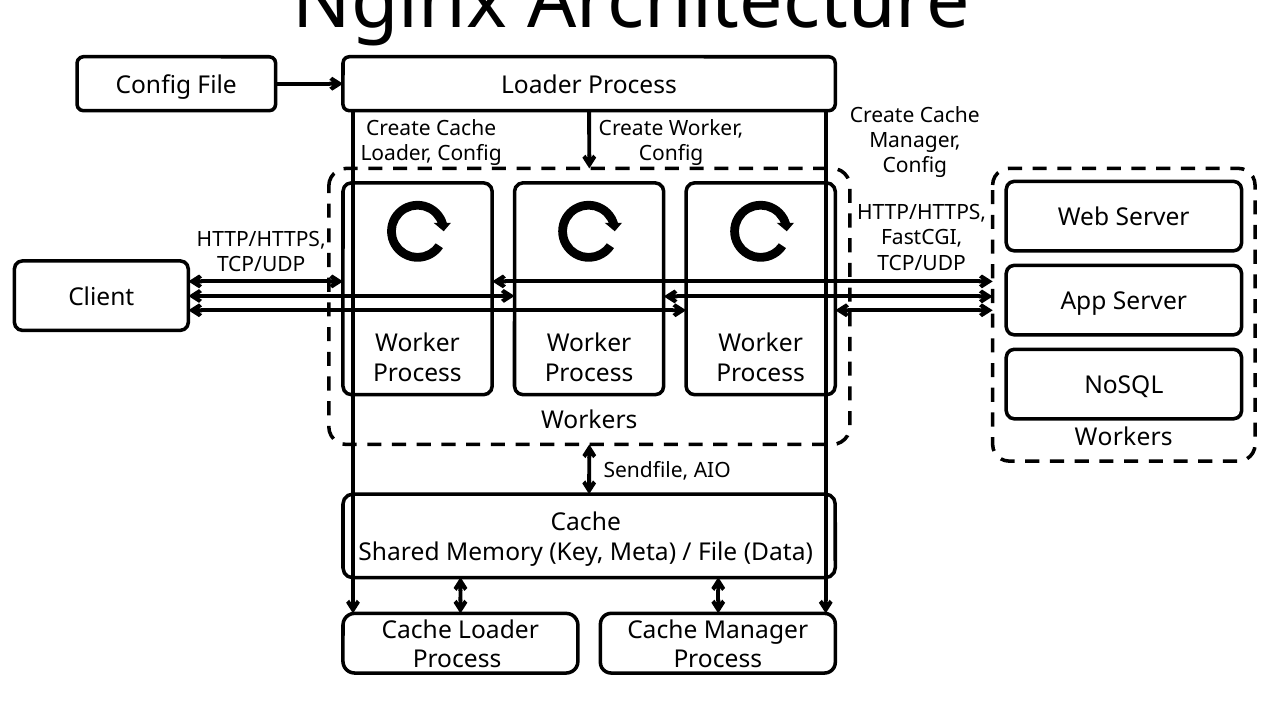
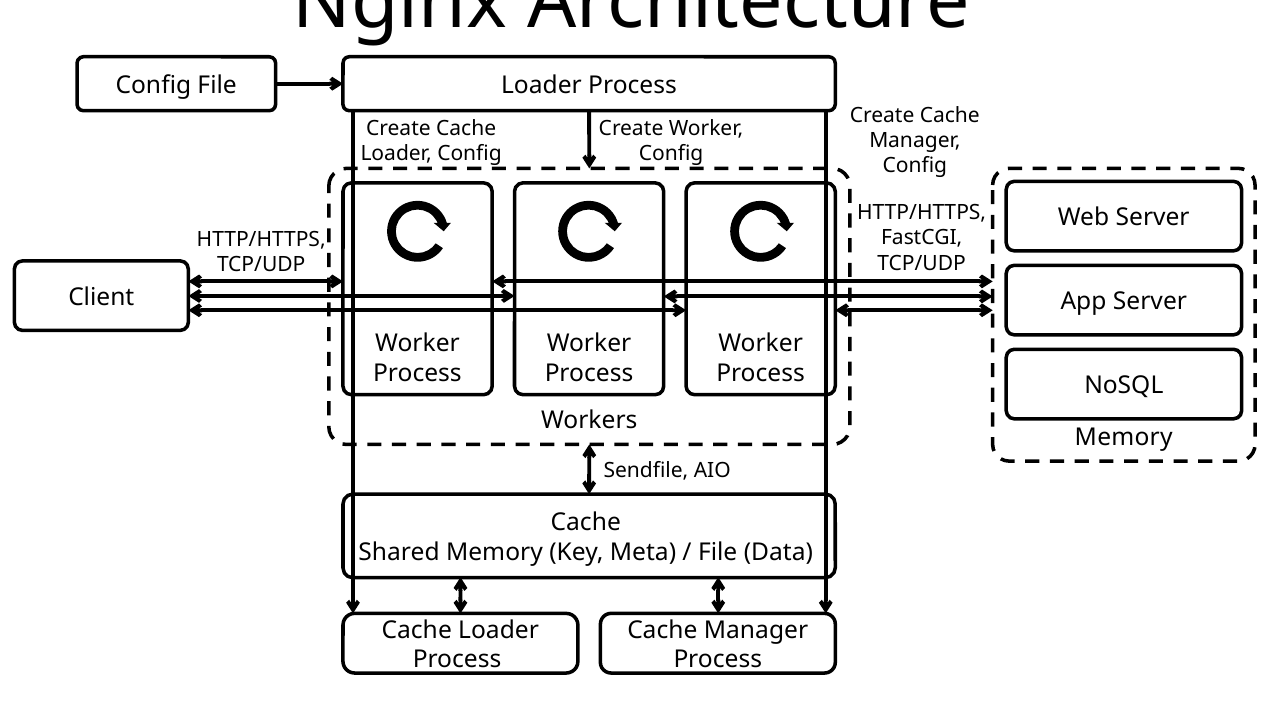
Workers at (1124, 437): Workers -> Memory
